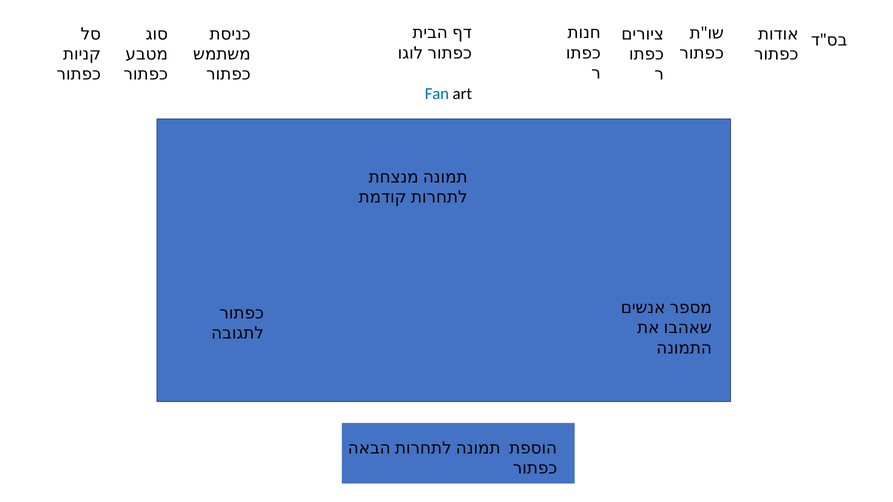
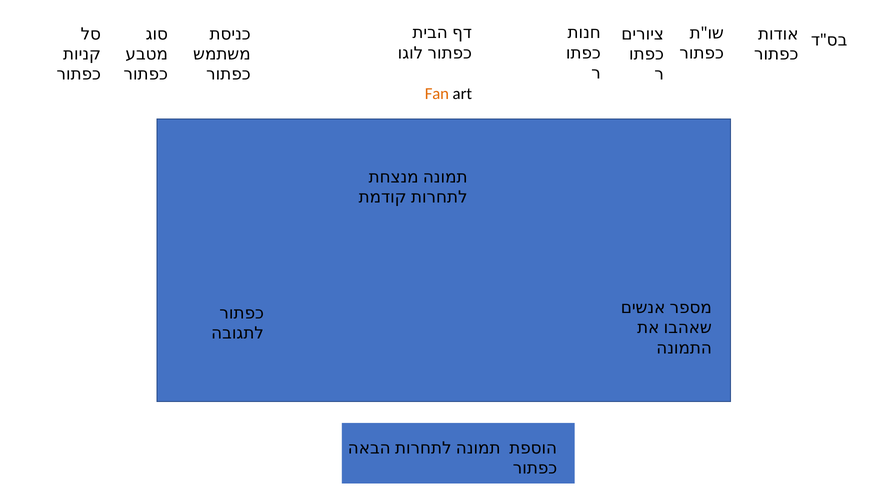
Fan colour: blue -> orange
